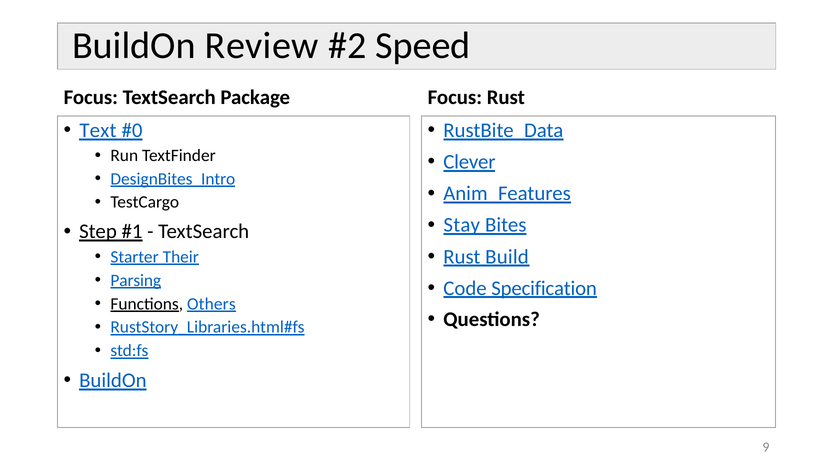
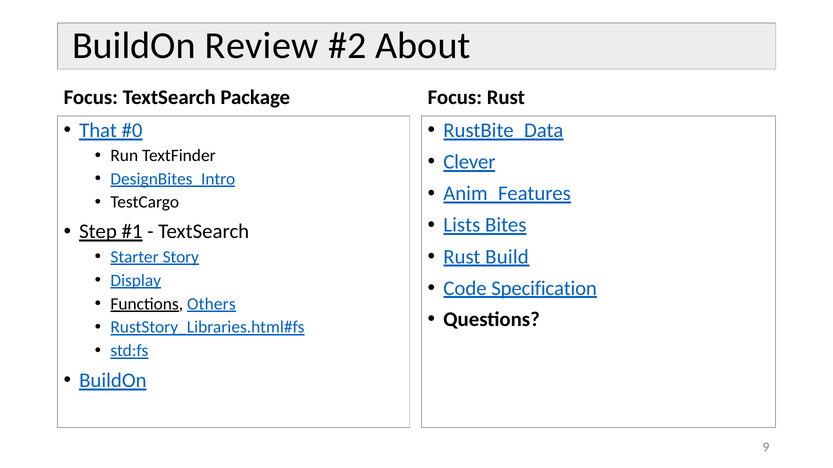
Speed: Speed -> About
Text: Text -> That
Stay: Stay -> Lists
Their: Their -> Story
Parsing: Parsing -> Display
